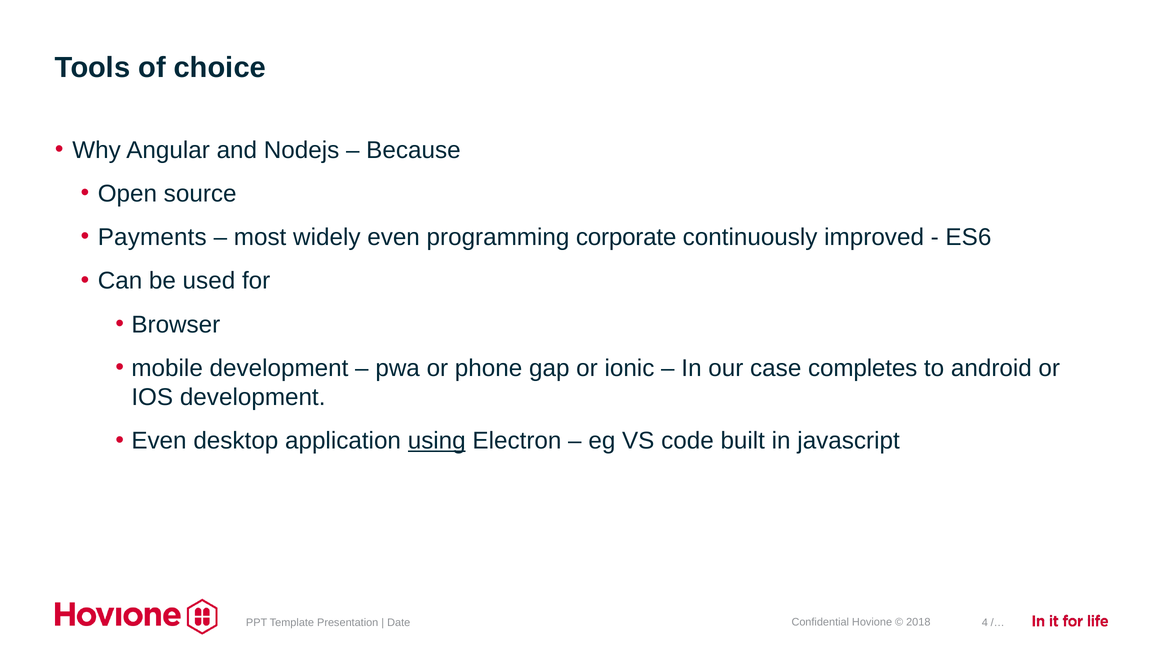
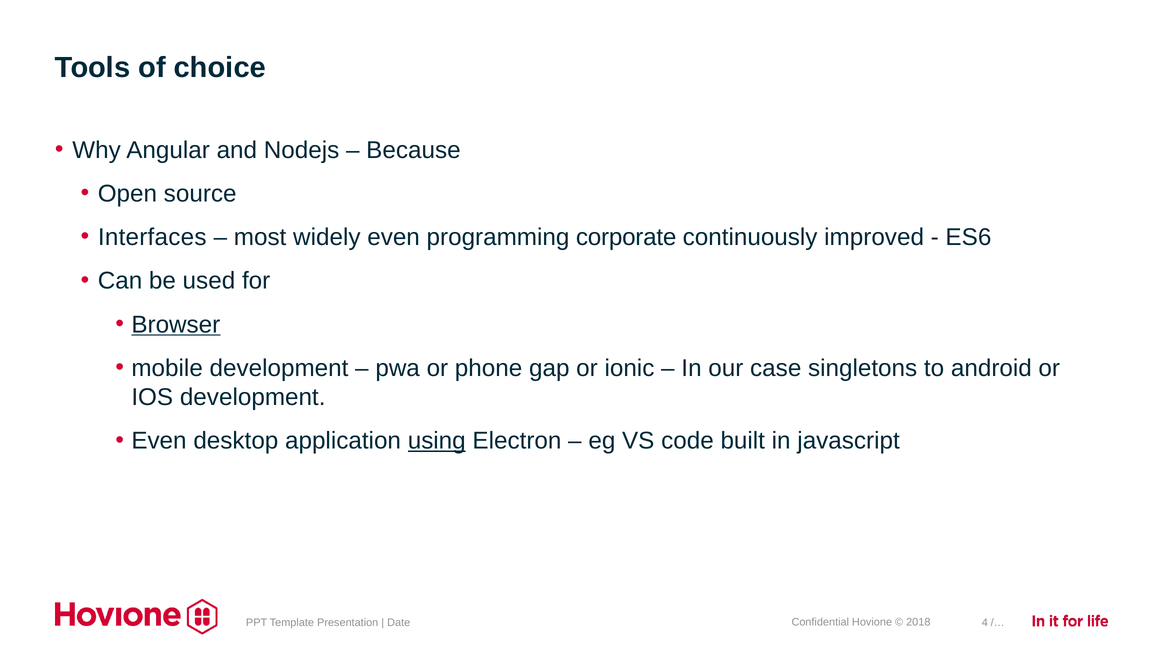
Payments: Payments -> Interfaces
Browser underline: none -> present
completes: completes -> singletons
